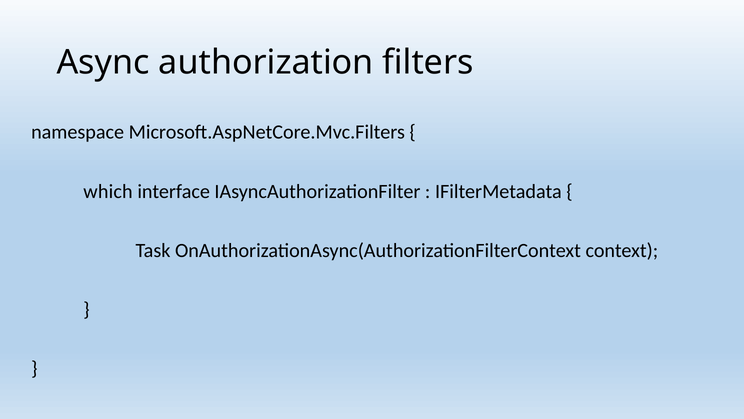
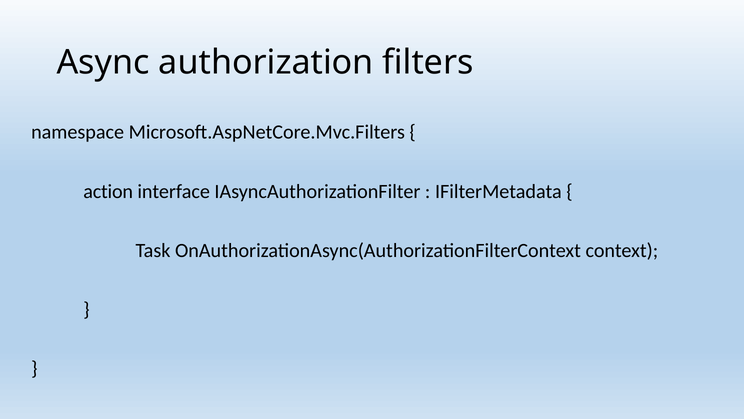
which: which -> action
